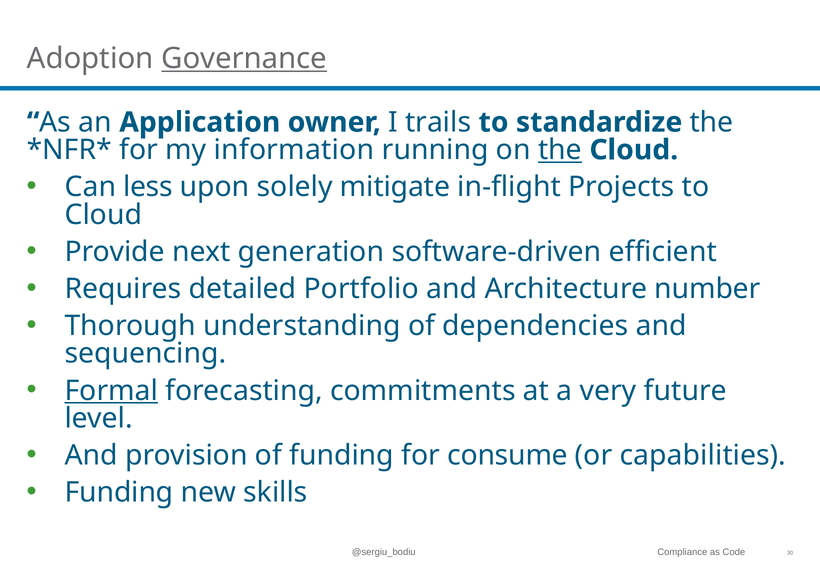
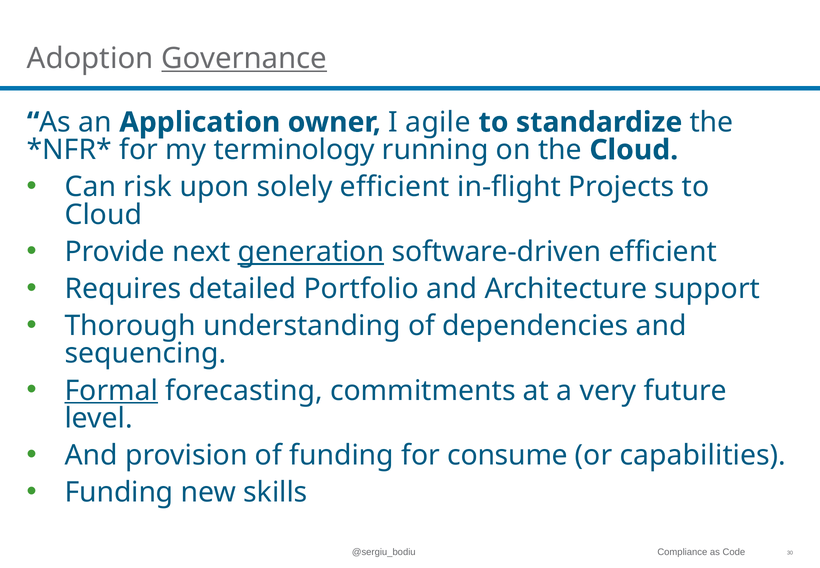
trails: trails -> agile
information: information -> terminology
the at (560, 150) underline: present -> none
less: less -> risk
solely mitigate: mitigate -> efficient
generation underline: none -> present
number: number -> support
